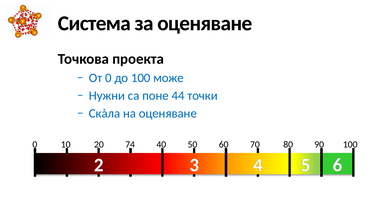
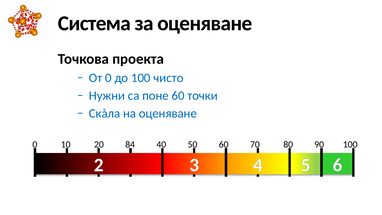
може: може -> чисто
поне 44: 44 -> 60
74: 74 -> 84
